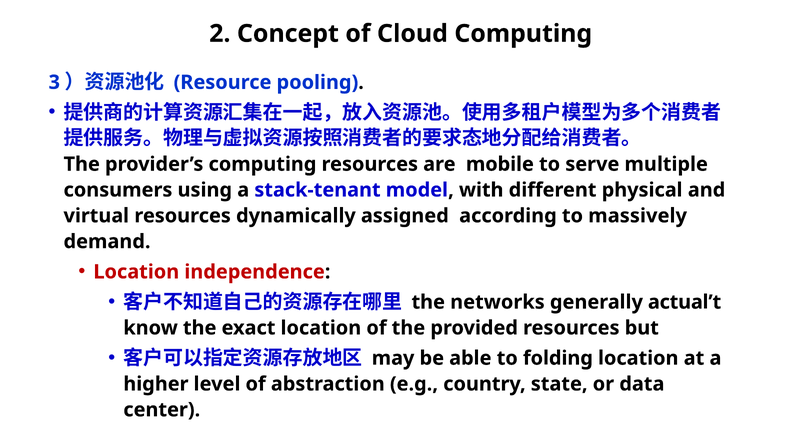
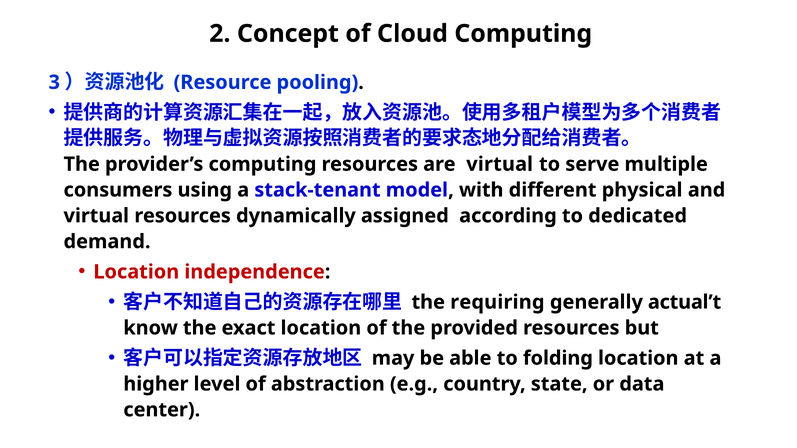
are mobile: mobile -> virtual
massively: massively -> dedicated
networks: networks -> requiring
